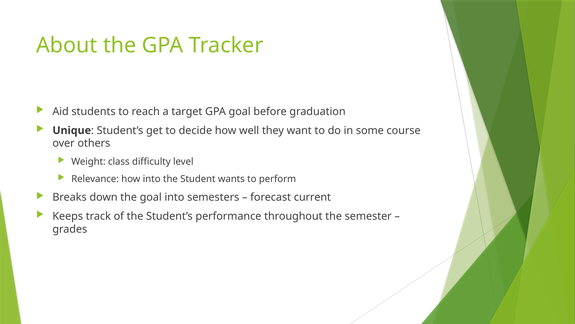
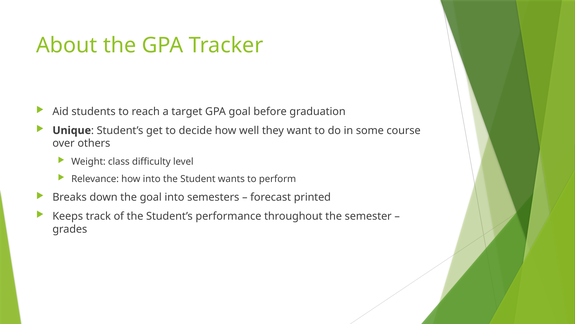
current: current -> printed
